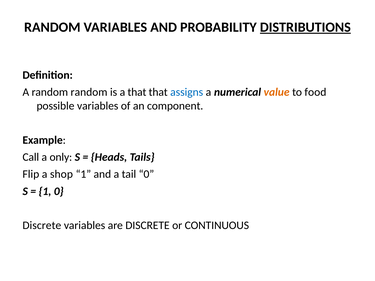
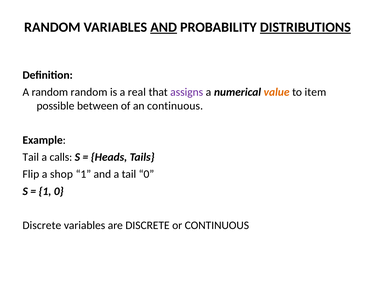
AND at (164, 27) underline: none -> present
a that: that -> real
assigns colour: blue -> purple
food: food -> item
possible variables: variables -> between
an component: component -> continuous
Call at (31, 157): Call -> Tail
only: only -> calls
